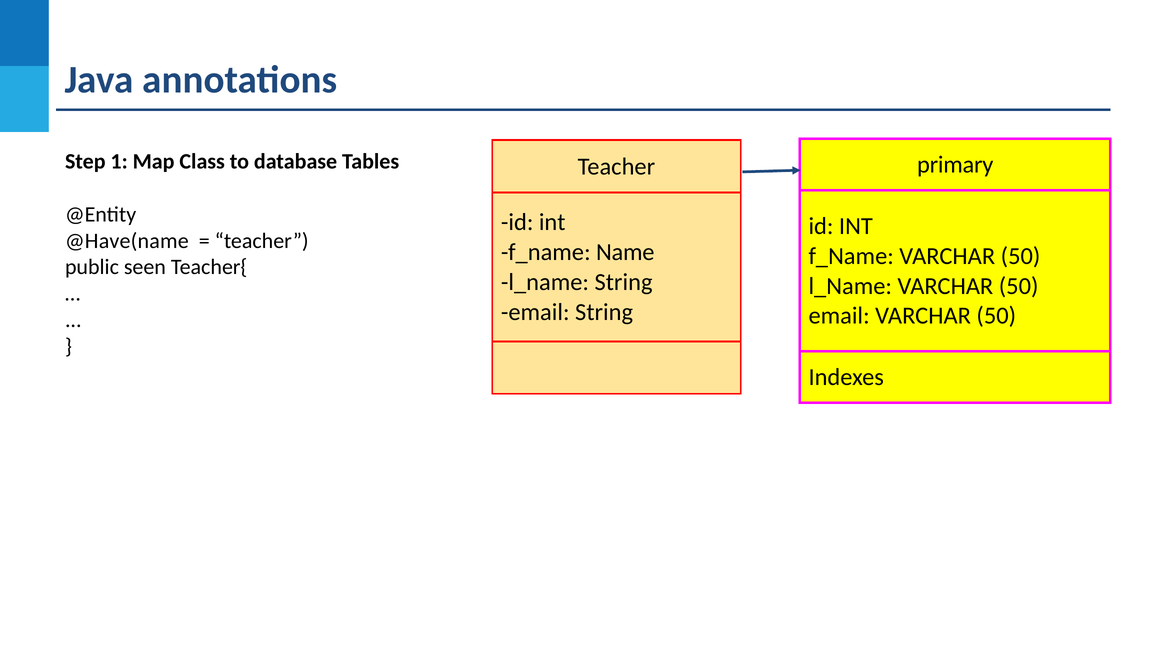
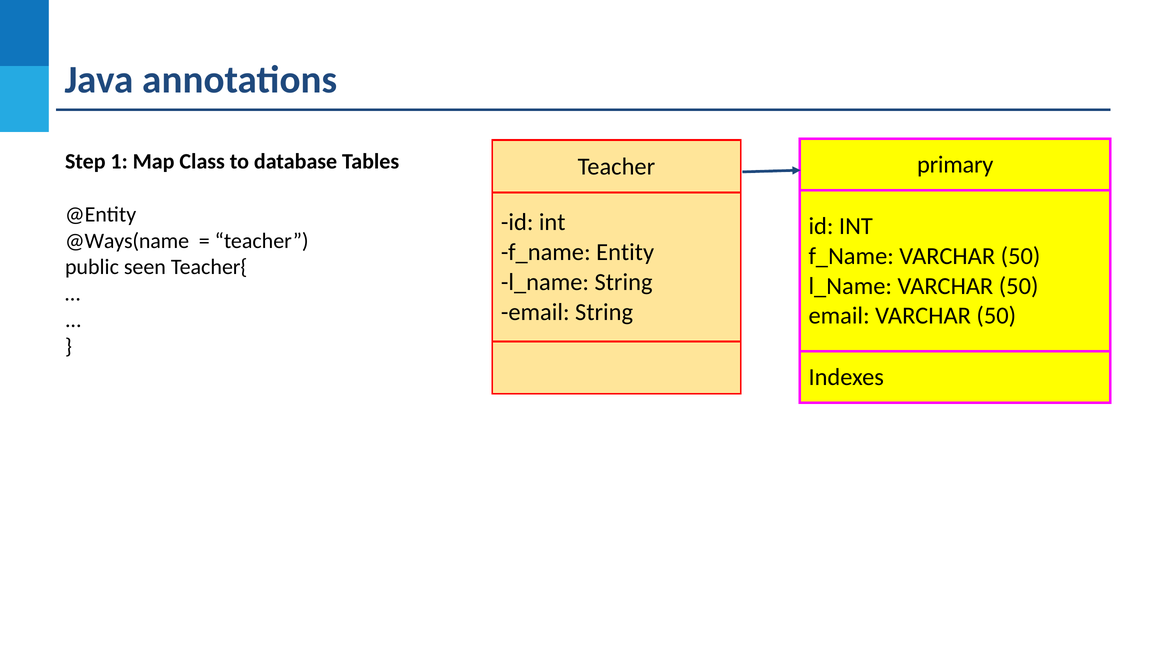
@Have(name: @Have(name -> @Ways(name
Name: Name -> Entity
